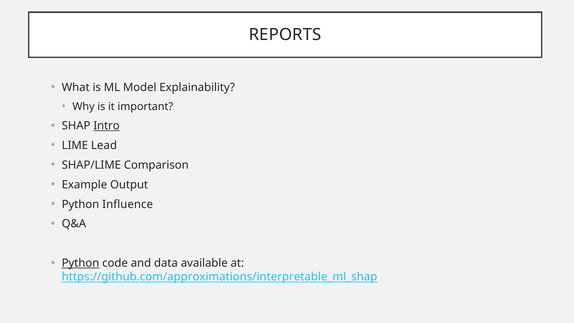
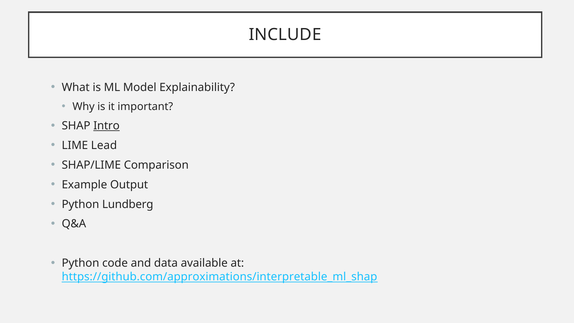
REPORTS: REPORTS -> INCLUDE
Influence: Influence -> Lundberg
Python at (80, 263) underline: present -> none
